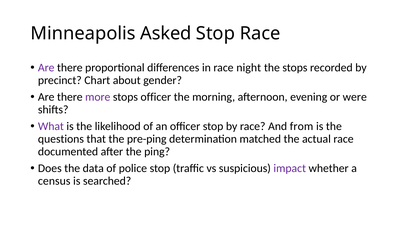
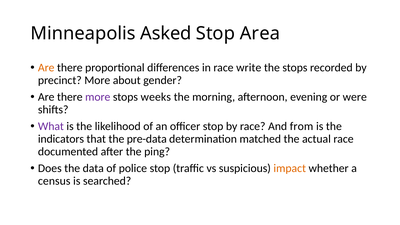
Stop Race: Race -> Area
Are at (46, 68) colour: purple -> orange
night: night -> write
precinct Chart: Chart -> More
stops officer: officer -> weeks
questions: questions -> indicators
pre-ping: pre-ping -> pre-data
impact colour: purple -> orange
